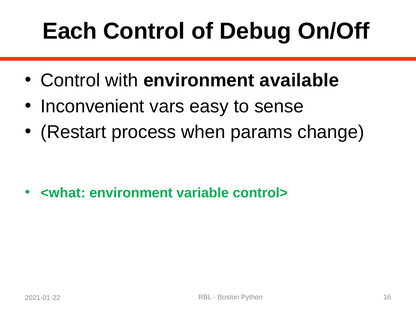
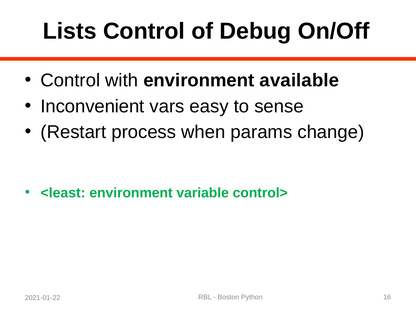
Each: Each -> Lists
<what: <what -> <least
